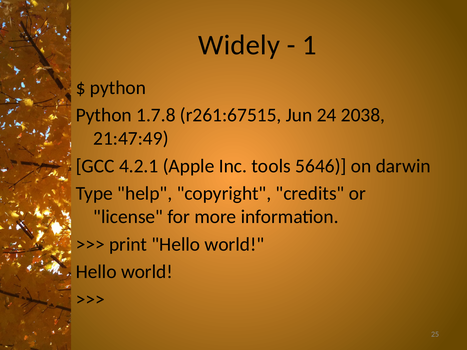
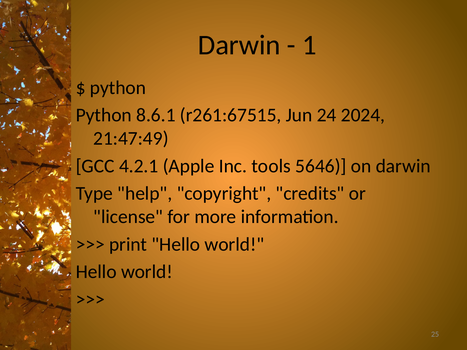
Widely at (239, 45): Widely -> Darwin
1.7.8: 1.7.8 -> 8.6.1
2038: 2038 -> 2024
